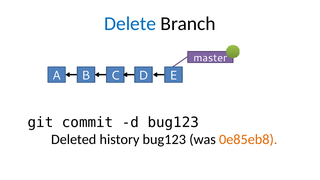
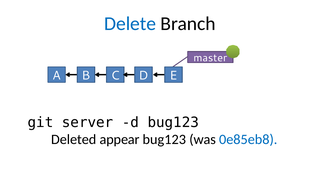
commit: commit -> server
history: history -> appear
0e85eb8 colour: orange -> blue
